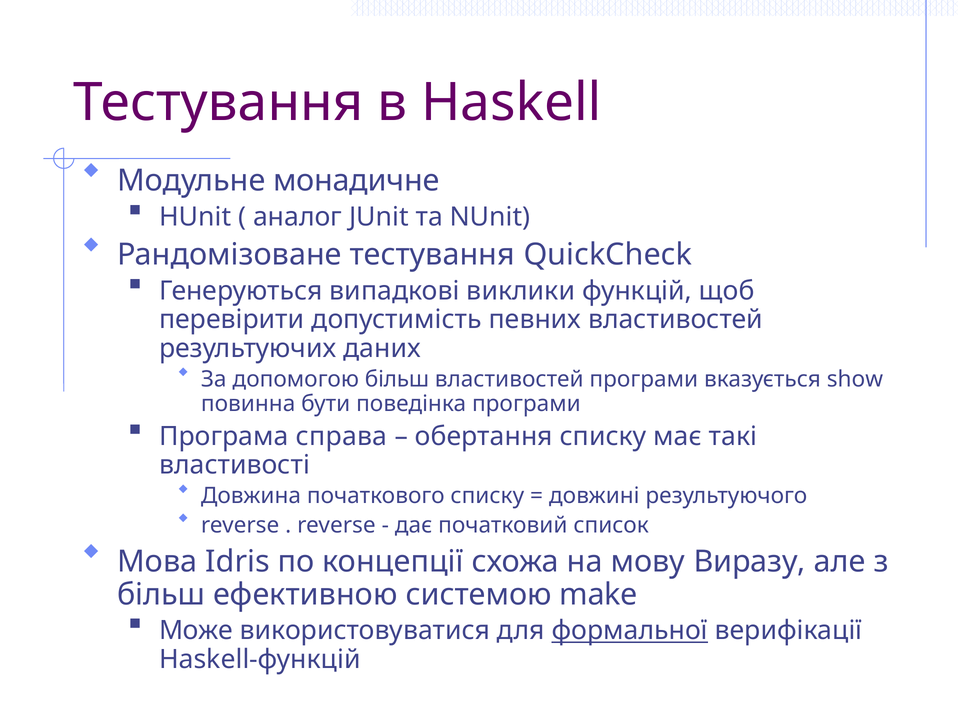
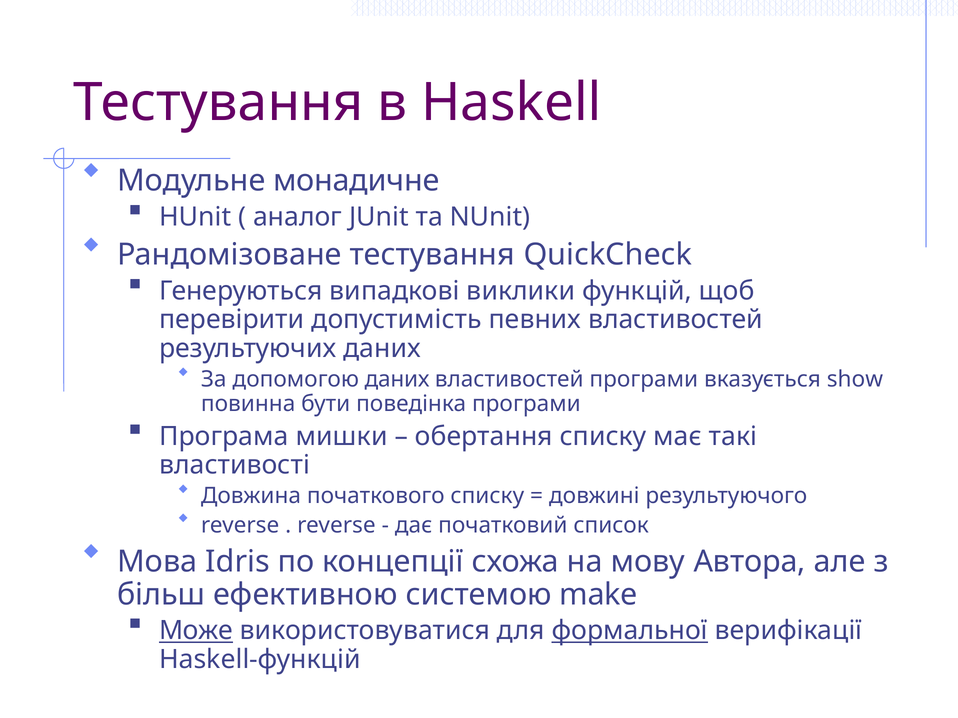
допомогою більш: більш -> даних
справа: справа -> мишки
Виразу: Виразу -> Автора
Може underline: none -> present
